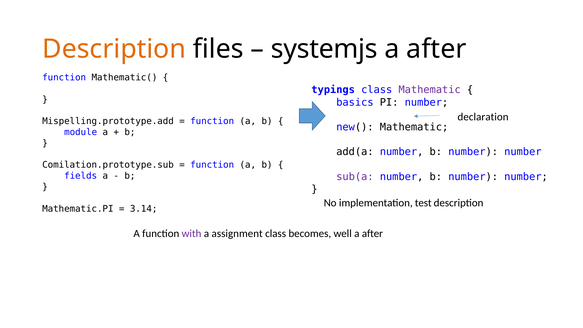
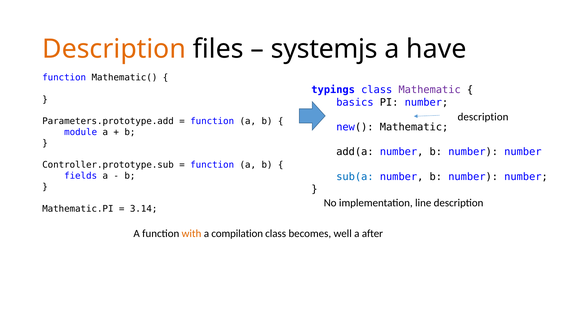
after at (436, 49): after -> have
declaration at (483, 117): declaration -> description
Mispelling.prototype.add: Mispelling.prototype.add -> Parameters.prototype.add
Comilation.prototype.sub: Comilation.prototype.sub -> Controller.prototype.sub
sub(a colour: purple -> blue
test: test -> line
with colour: purple -> orange
assignment: assignment -> compilation
